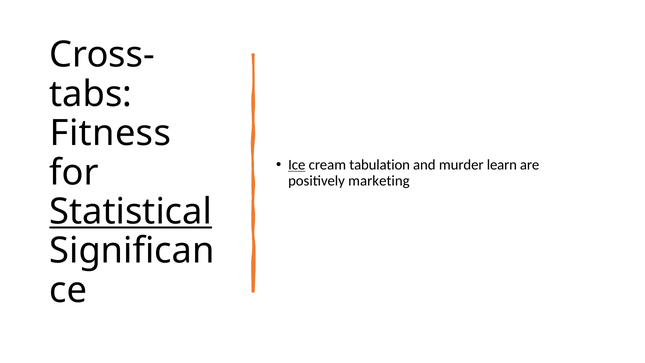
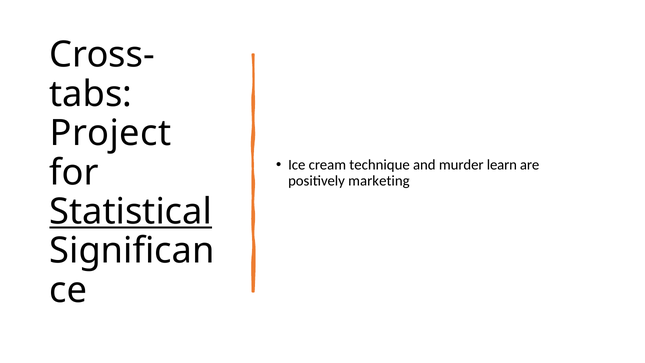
Fitness: Fitness -> Project
Ice underline: present -> none
tabulation: tabulation -> technique
